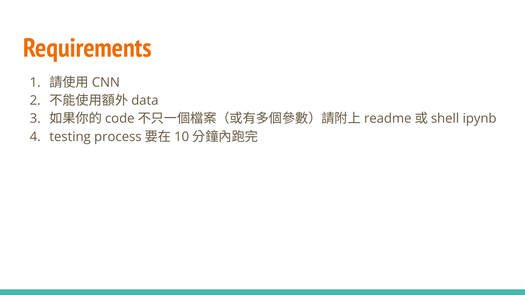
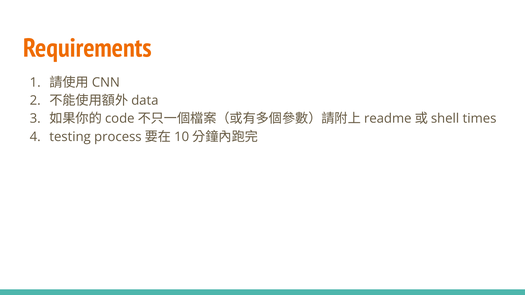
ipynb: ipynb -> times
